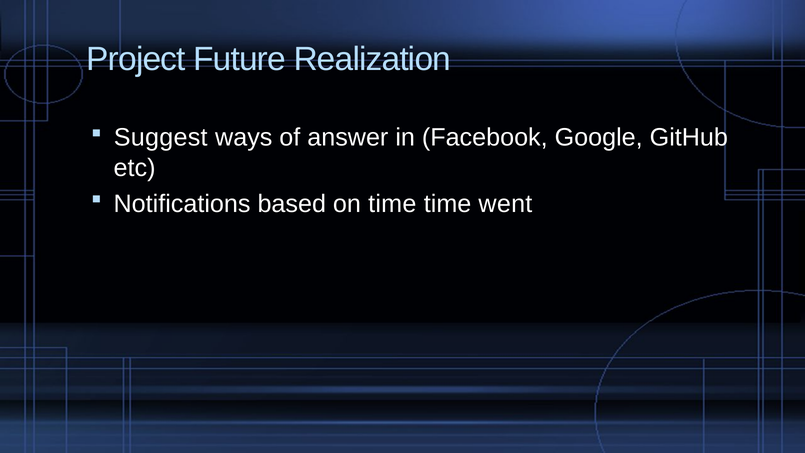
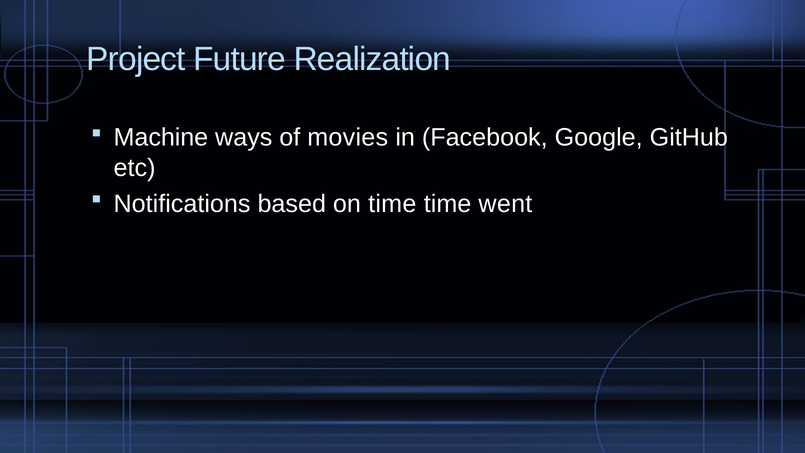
Suggest: Suggest -> Machine
answer: answer -> movies
